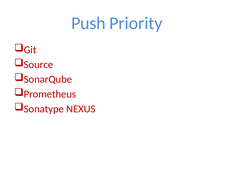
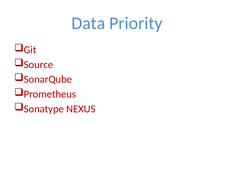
Push: Push -> Data
